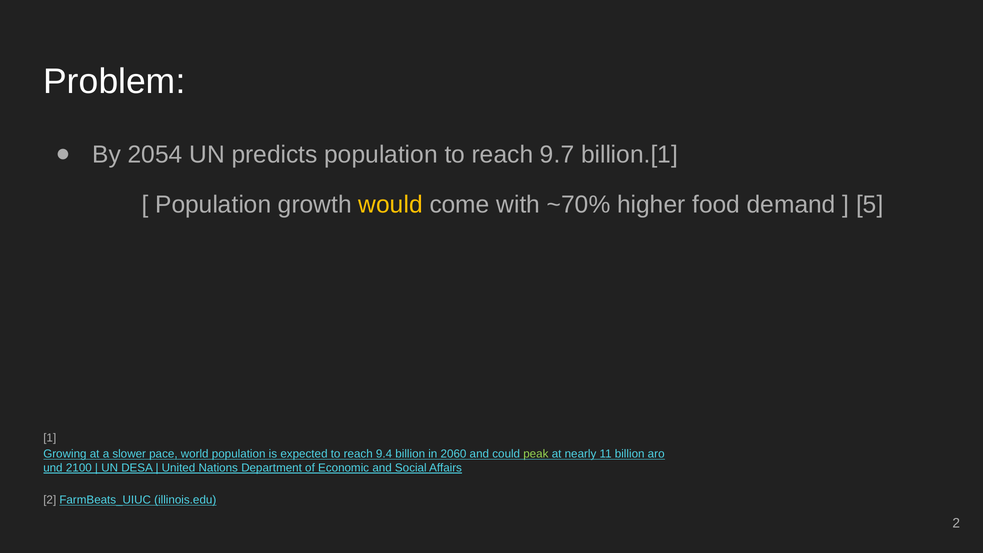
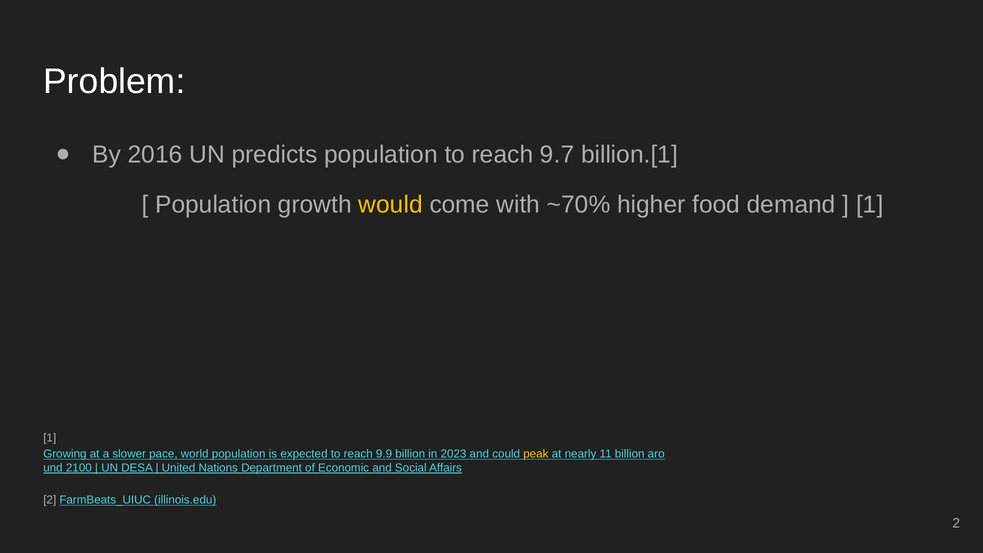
2054: 2054 -> 2016
5 at (870, 205): 5 -> 1
9.4: 9.4 -> 9.9
2060: 2060 -> 2023
peak colour: light green -> yellow
